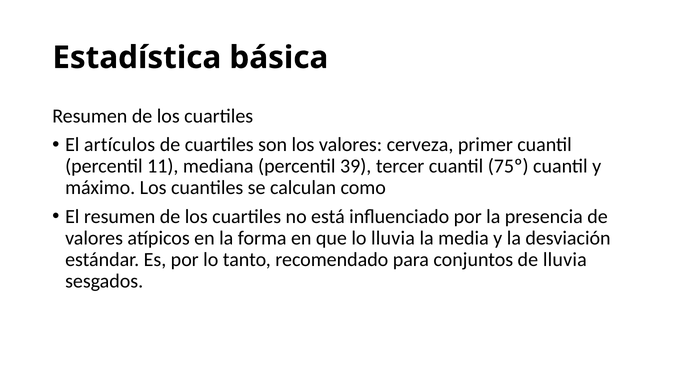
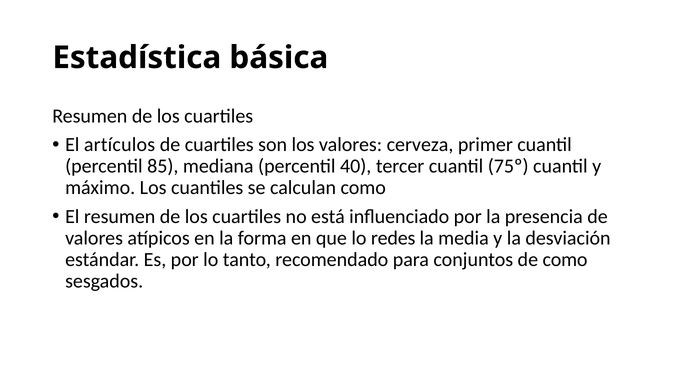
11: 11 -> 85
39: 39 -> 40
lo lluvia: lluvia -> redes
de lluvia: lluvia -> como
